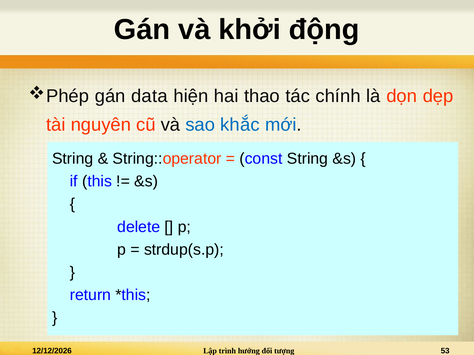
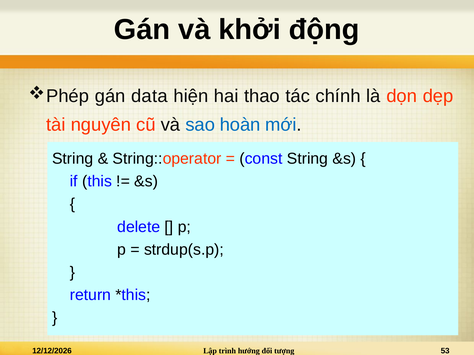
khắc: khắc -> hoàn
